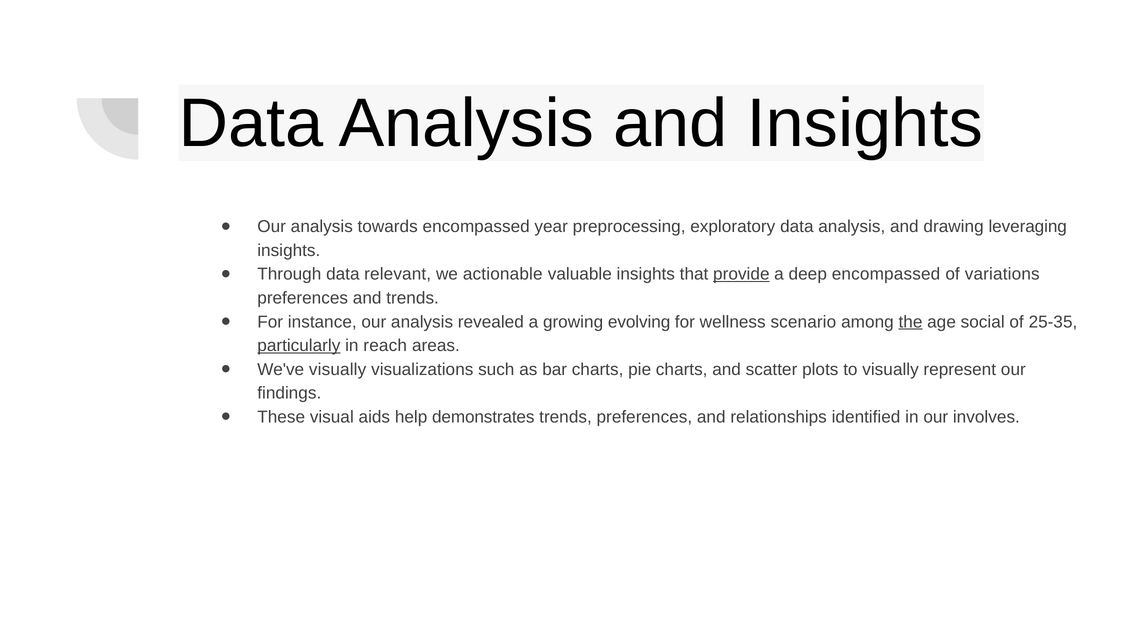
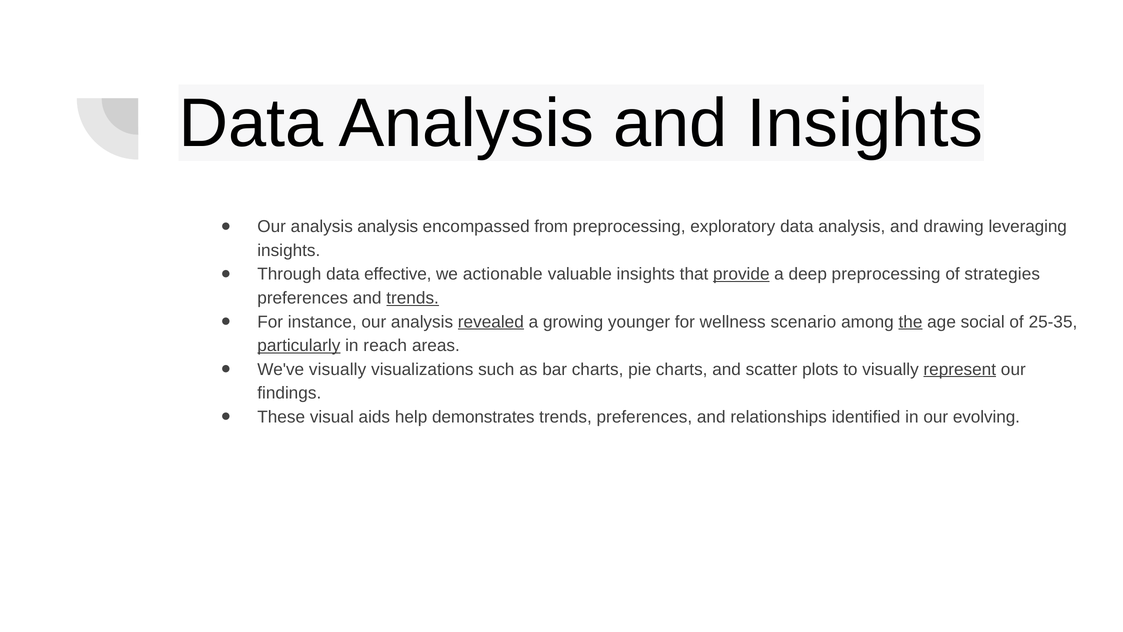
analysis towards: towards -> analysis
year: year -> from
relevant: relevant -> effective
deep encompassed: encompassed -> preprocessing
variations: variations -> strategies
trends at (413, 298) underline: none -> present
revealed underline: none -> present
evolving: evolving -> younger
represent underline: none -> present
involves: involves -> evolving
